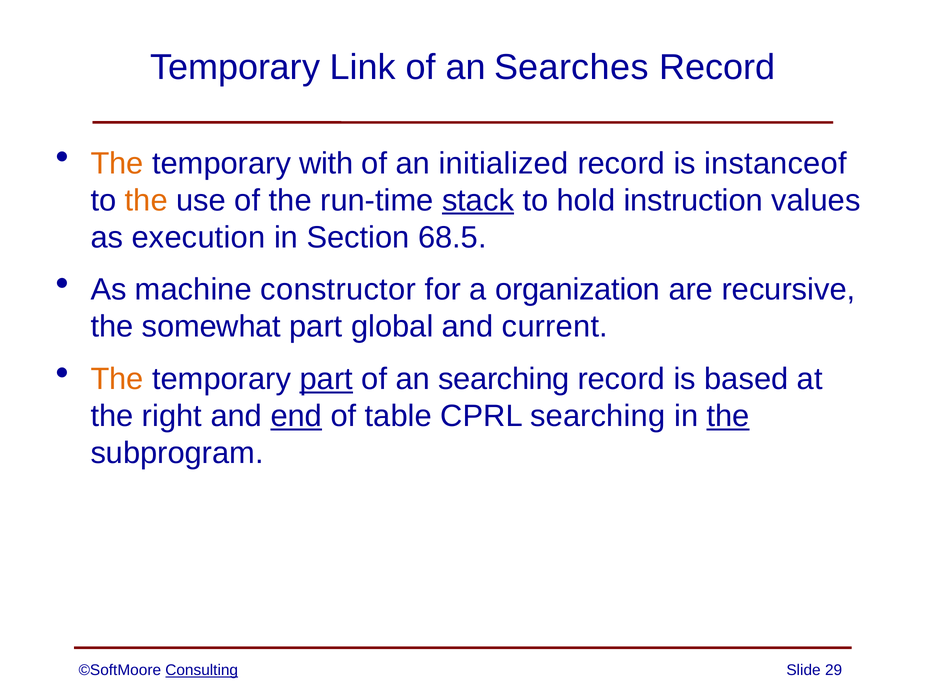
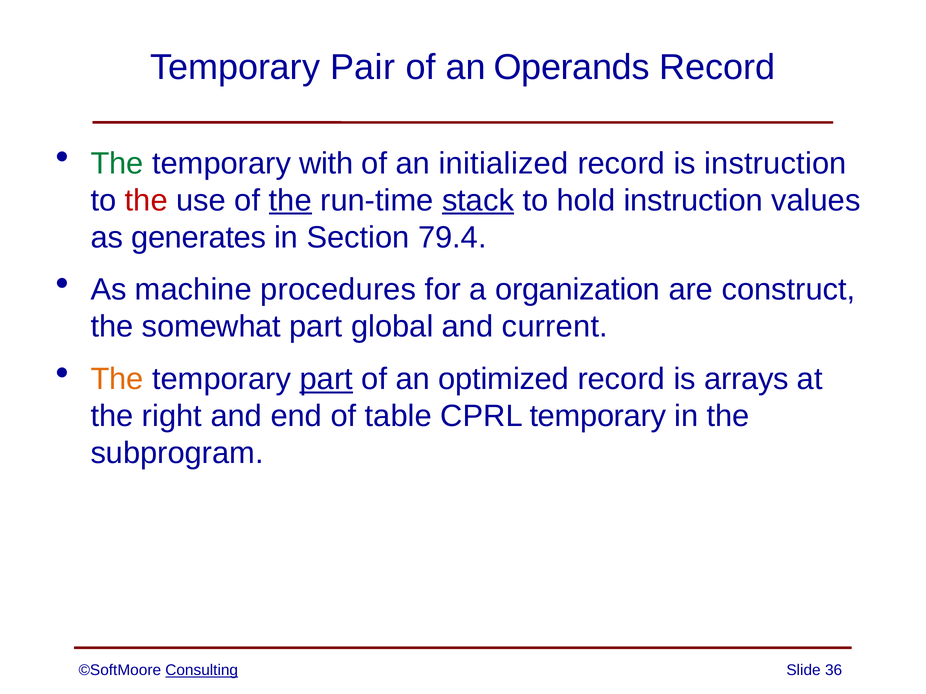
Link: Link -> Pair
Searches: Searches -> Operands
The at (117, 163) colour: orange -> green
is instanceof: instanceof -> instruction
the at (146, 200) colour: orange -> red
the at (290, 200) underline: none -> present
execution: execution -> generates
68.5: 68.5 -> 79.4
constructor: constructor -> procedures
recursive: recursive -> construct
an searching: searching -> optimized
based: based -> arrays
end underline: present -> none
CPRL searching: searching -> temporary
the at (728, 417) underline: present -> none
29: 29 -> 36
